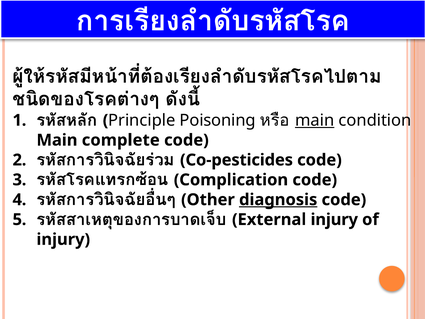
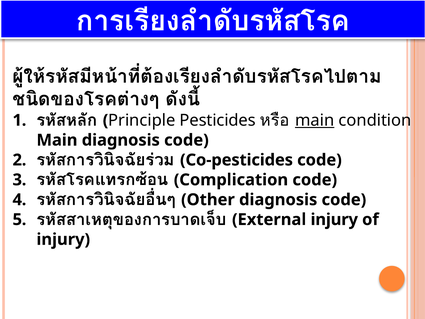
Poisoning: Poisoning -> Pesticides
Main complete: complete -> diagnosis
diagnosis at (278, 200) underline: present -> none
